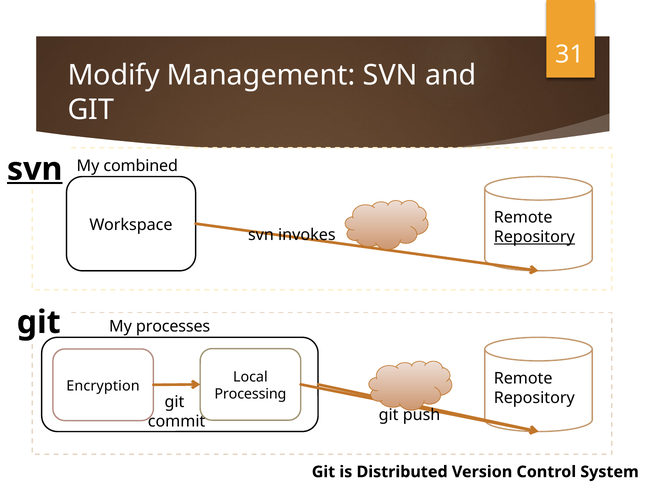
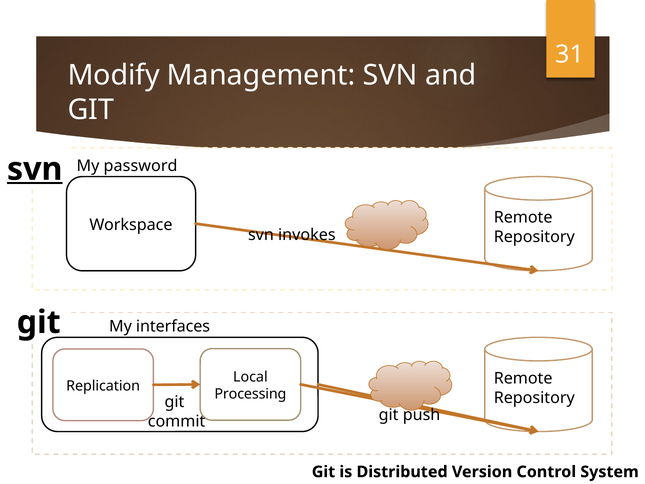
combined: combined -> password
Repository at (534, 237) underline: present -> none
processes: processes -> interfaces
Encryption: Encryption -> Replication
